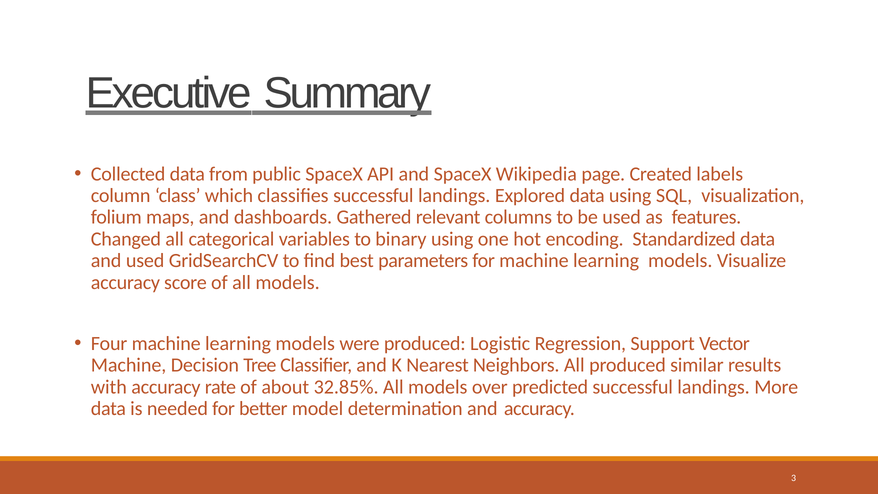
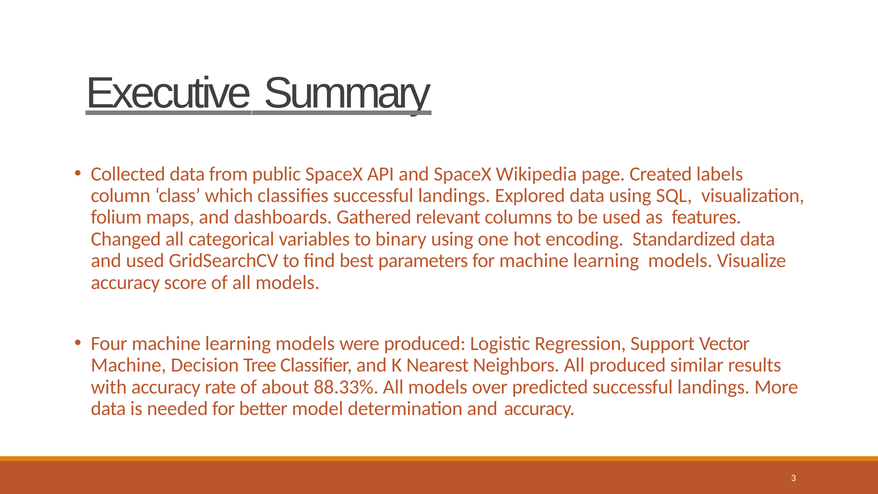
32.85%: 32.85% -> 88.33%
